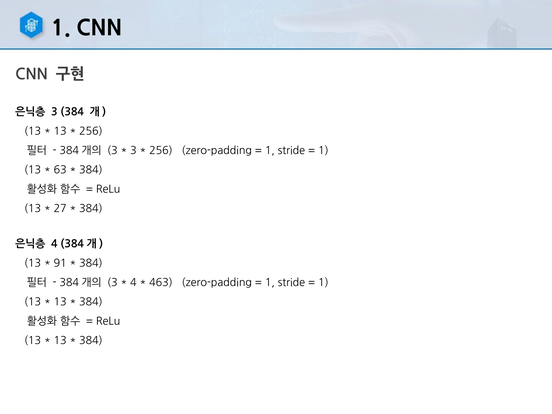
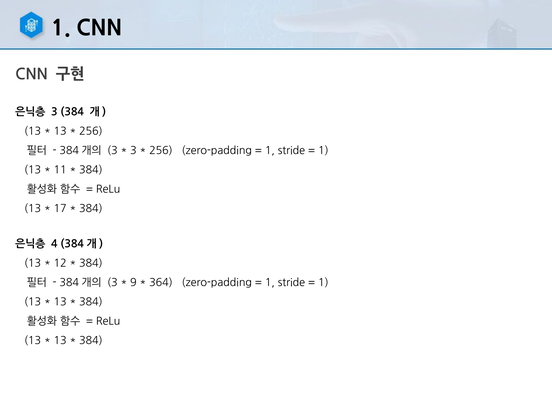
63: 63 -> 11
27: 27 -> 17
91: 91 -> 12
4 at (133, 283): 4 -> 9
463: 463 -> 364
